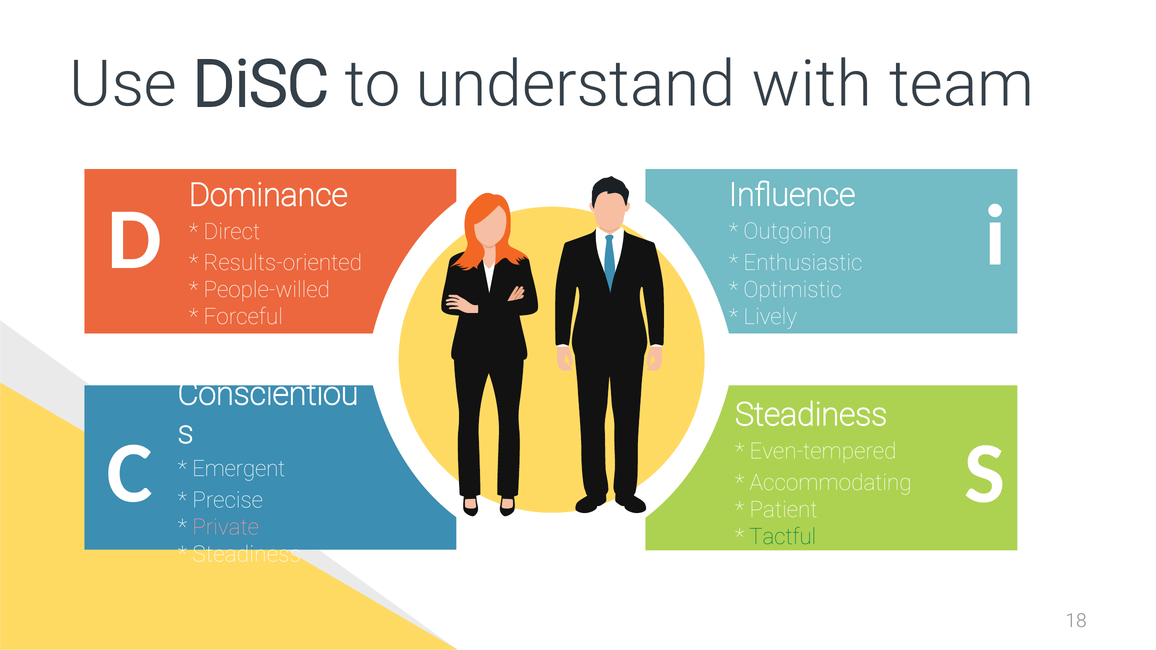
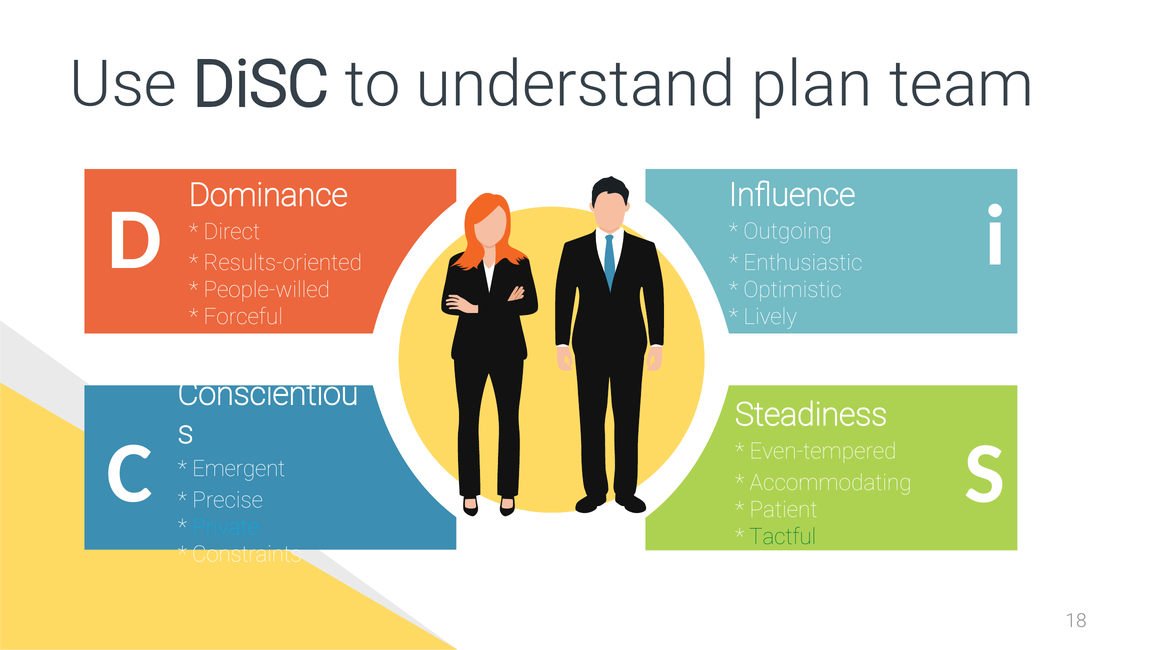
with: with -> plan
Private colour: pink -> light blue
Steadiness at (247, 555): Steadiness -> Constraints
